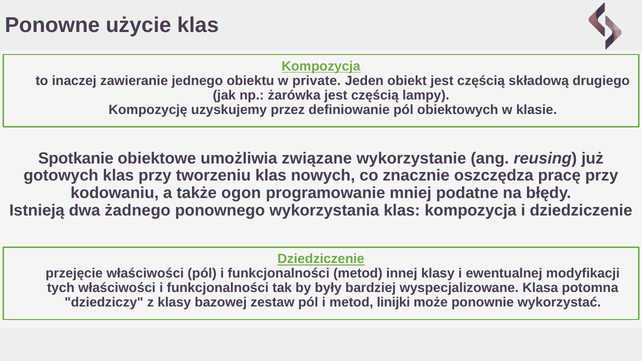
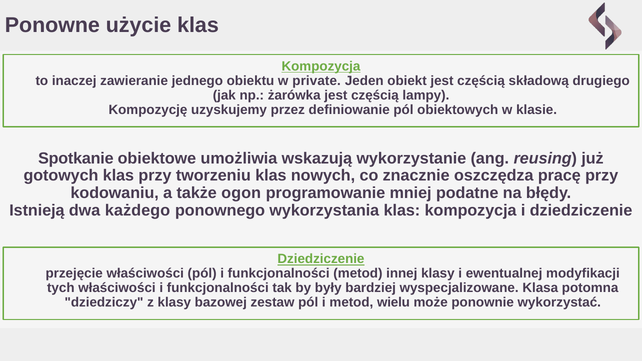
związane: związane -> wskazują
żadnego: żadnego -> każdego
linijki: linijki -> wielu
